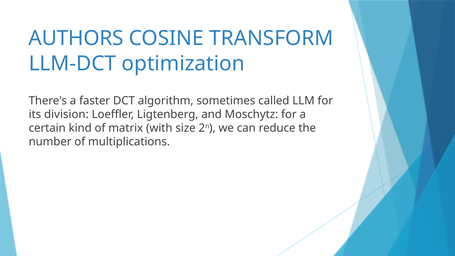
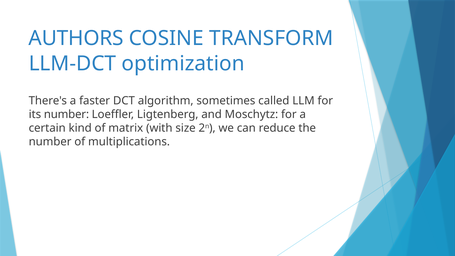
its division: division -> number
